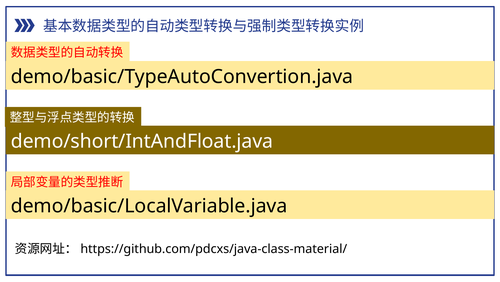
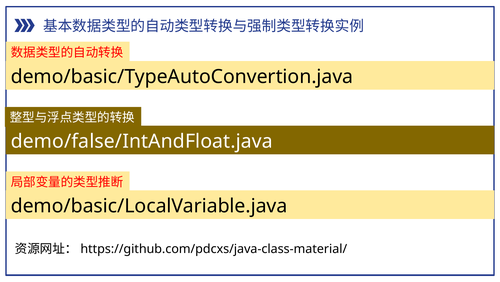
demo/short/IntAndFloat.java: demo/short/IntAndFloat.java -> demo/false/IntAndFloat.java
